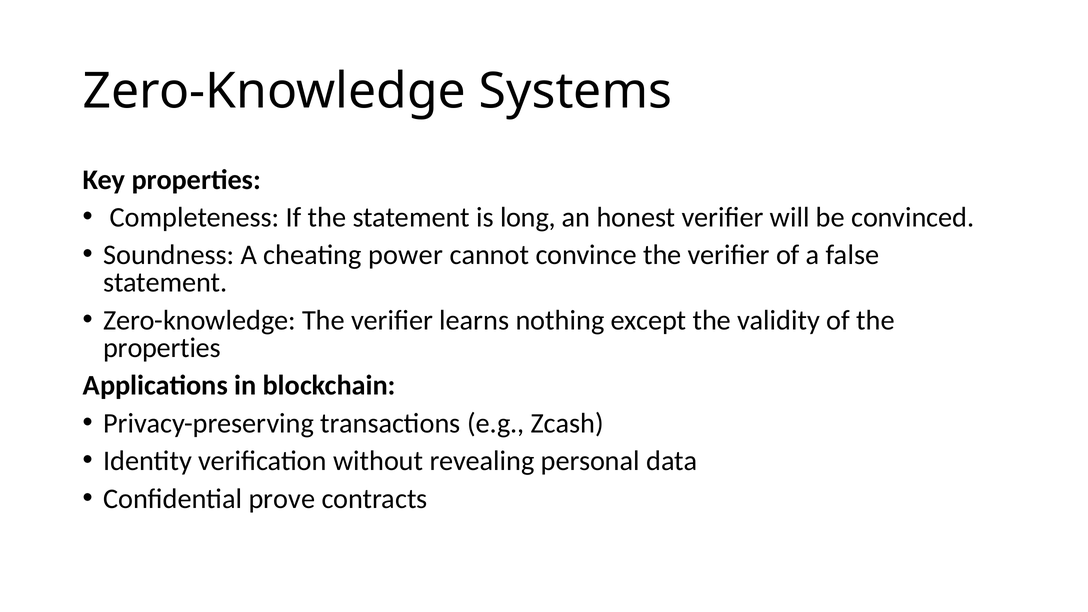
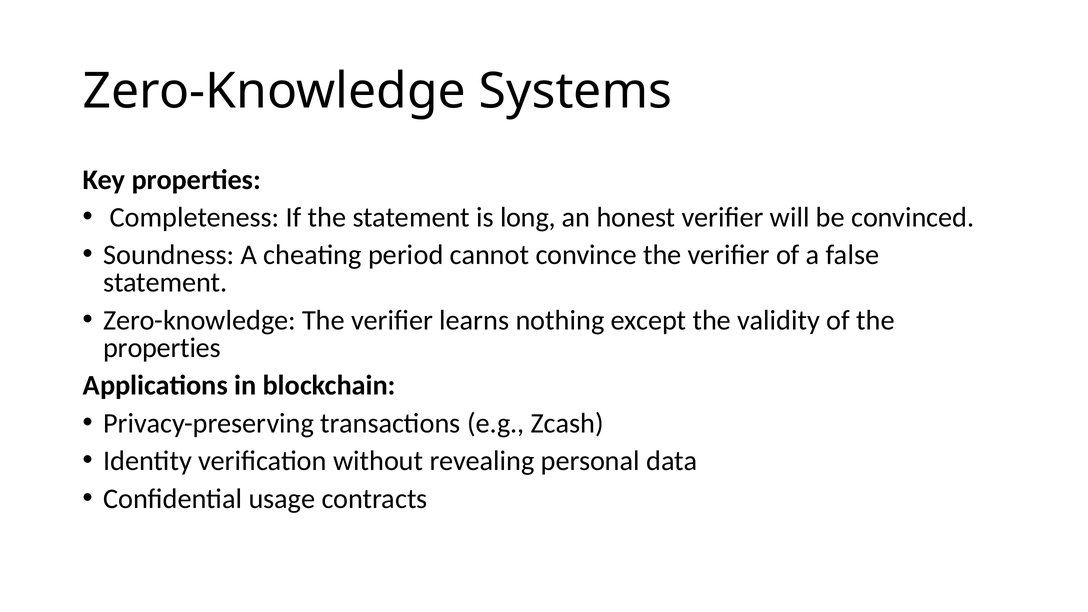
power: power -> period
prove: prove -> usage
